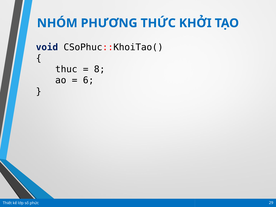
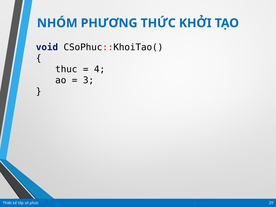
8: 8 -> 4
6: 6 -> 3
